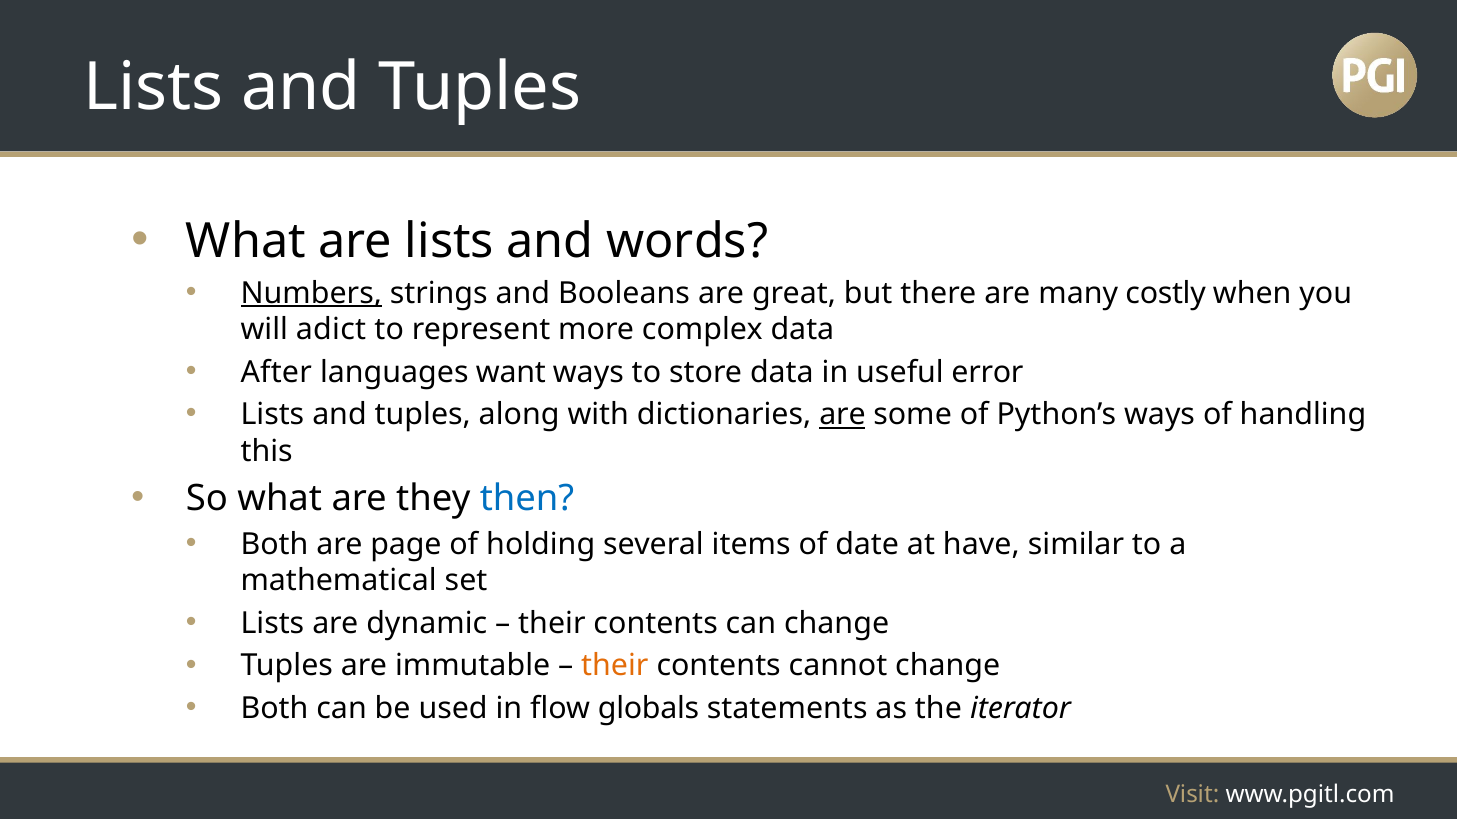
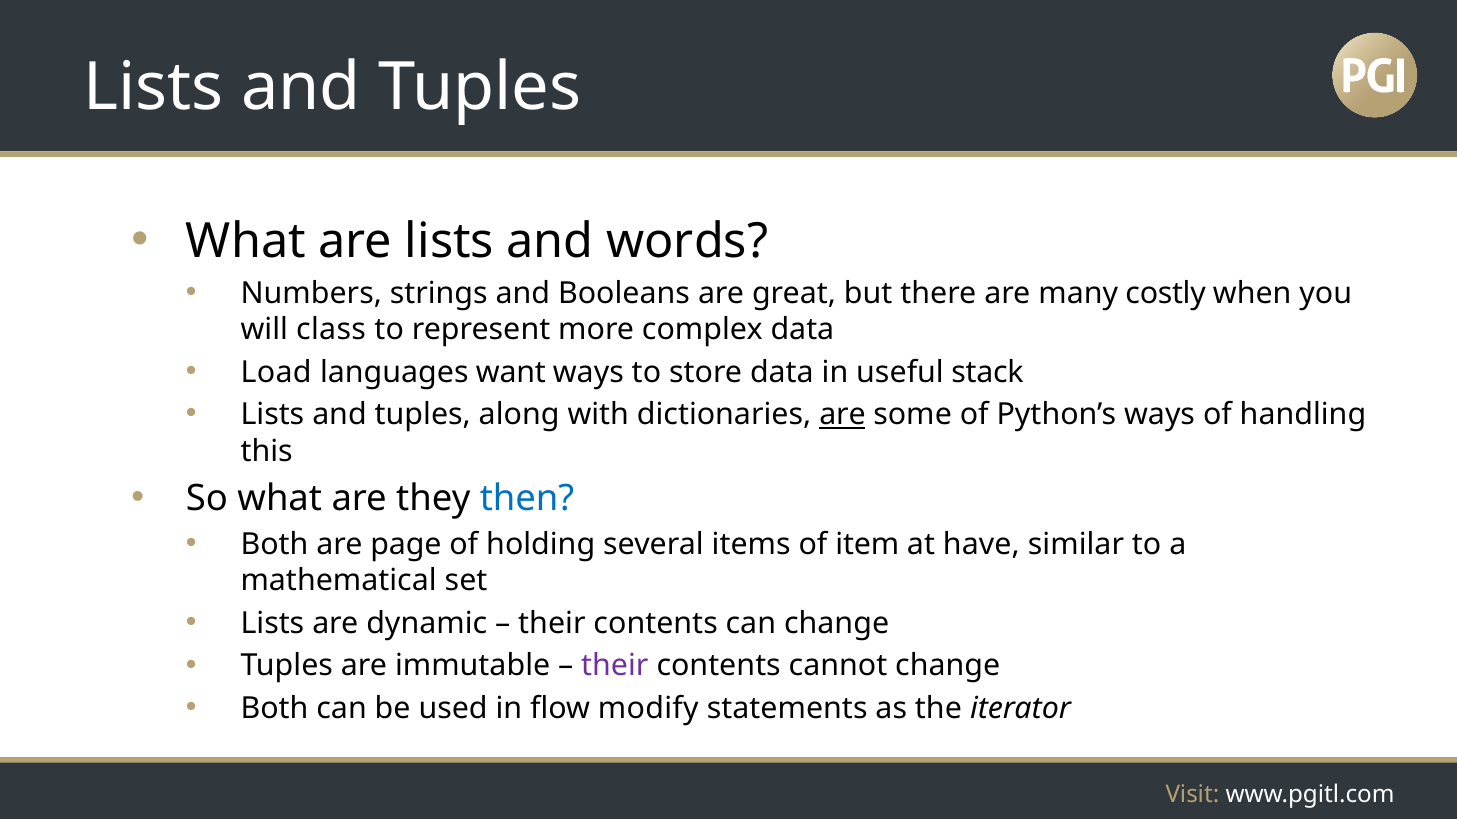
Numbers underline: present -> none
adict: adict -> class
After: After -> Load
error: error -> stack
date: date -> item
their at (615, 666) colour: orange -> purple
globals: globals -> modify
